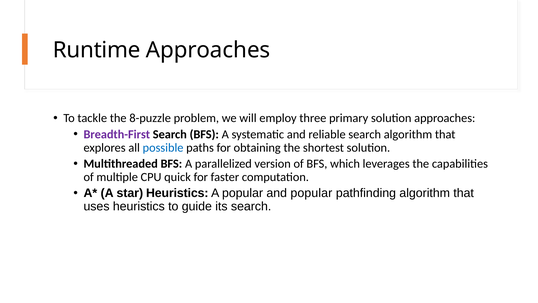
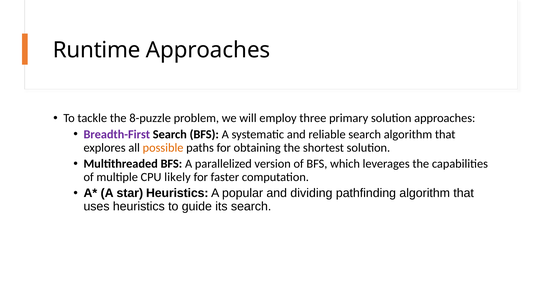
possible colour: blue -> orange
quick: quick -> likely
and popular: popular -> dividing
